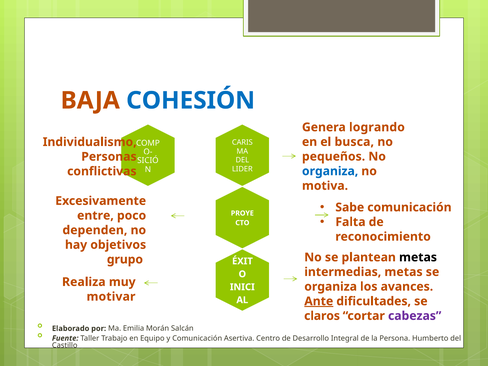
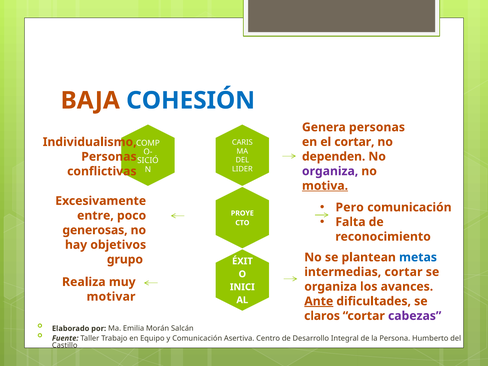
Genera logrando: logrando -> personas
el busca: busca -> cortar
pequeños: pequeños -> dependen
organiza at (330, 171) colour: blue -> purple
motiva underline: none -> present
Sabe: Sabe -> Pero
dependen: dependen -> generosas
metas at (418, 257) colour: black -> blue
intermedias metas: metas -> cortar
